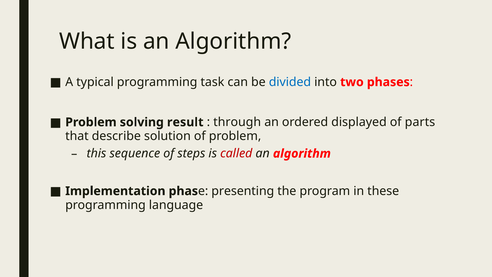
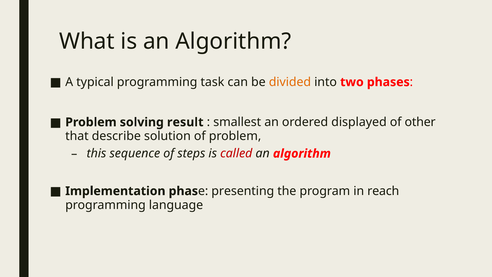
divided colour: blue -> orange
through: through -> smallest
parts: parts -> other
these: these -> reach
